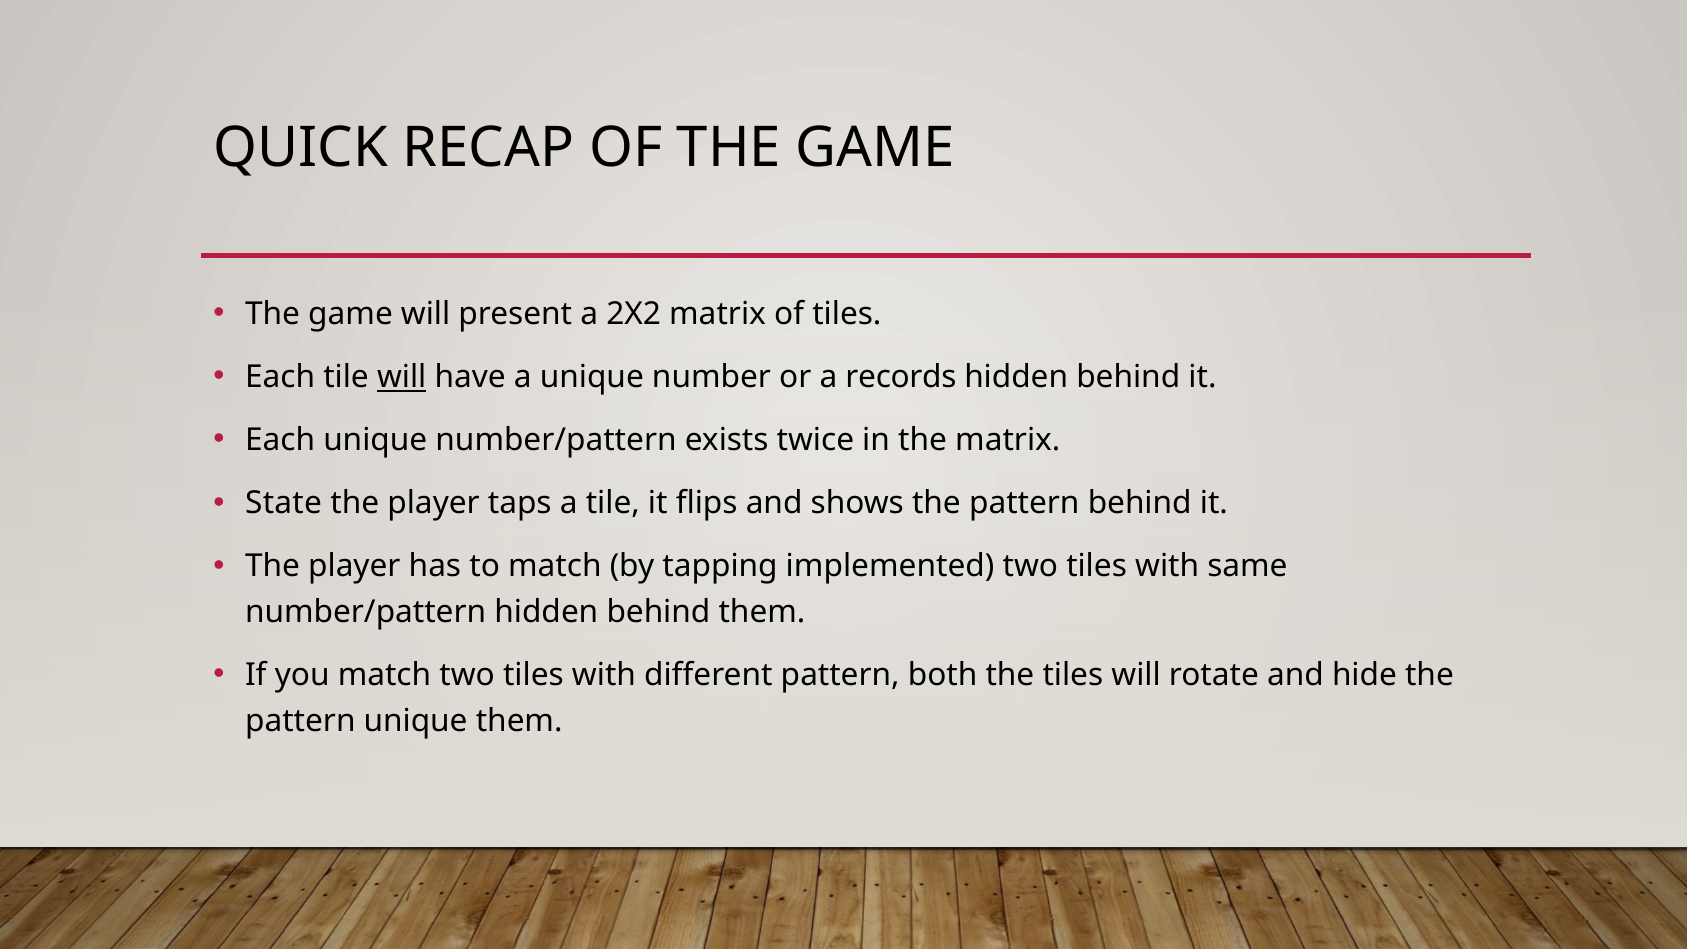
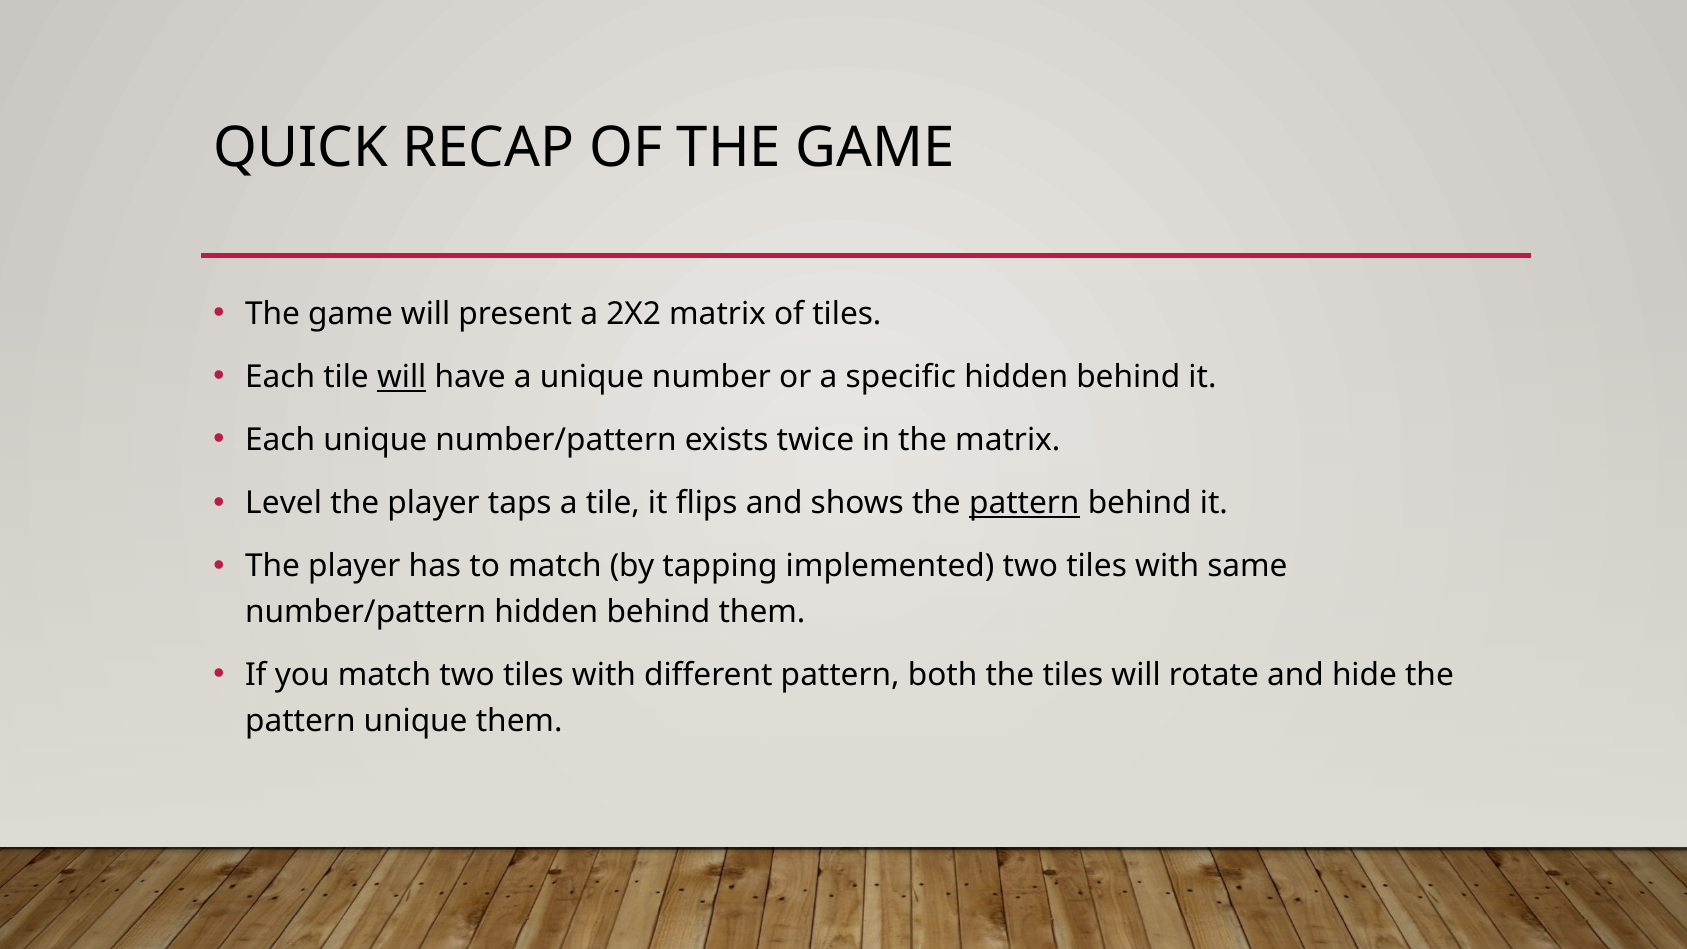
records: records -> specific
State: State -> Level
pattern at (1024, 503) underline: none -> present
